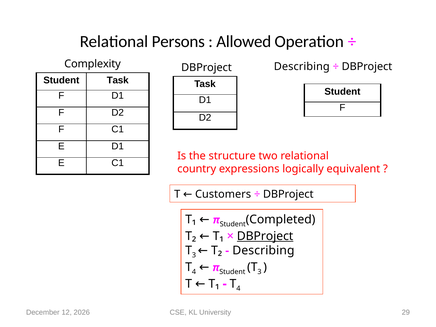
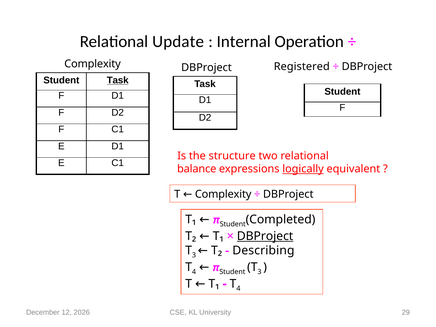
Persons: Persons -> Update
Allowed: Allowed -> Internal
Describing at (302, 67): Describing -> Registered
Task at (118, 80) underline: none -> present
country: country -> balance
logically underline: none -> present
Customers at (223, 194): Customers -> Complexity
